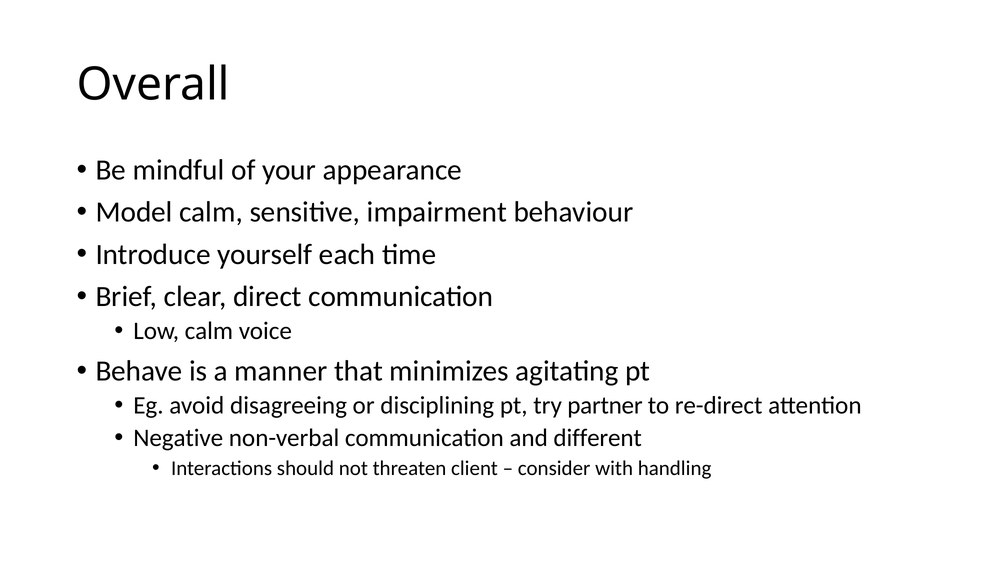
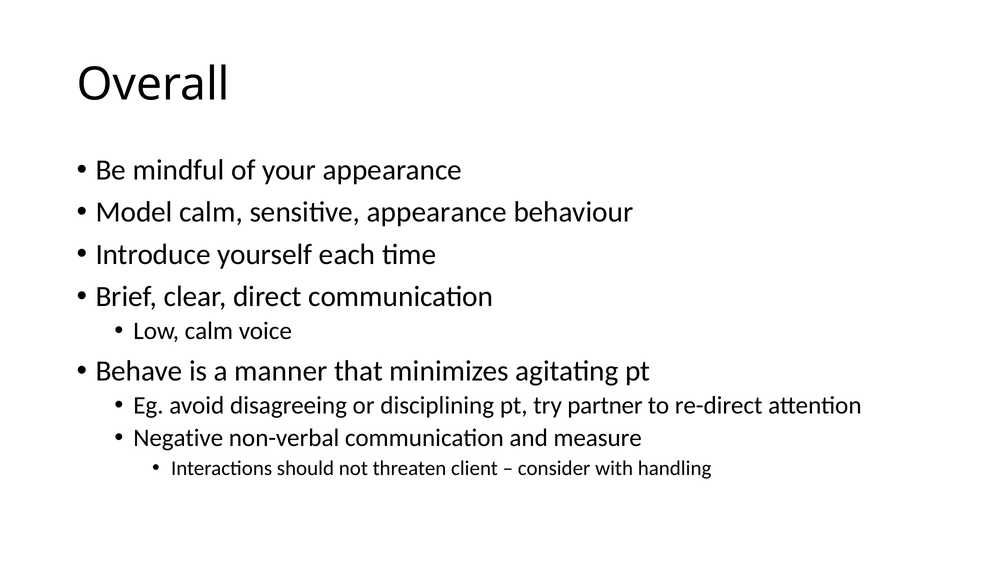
sensitive impairment: impairment -> appearance
different: different -> measure
